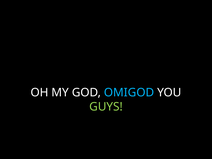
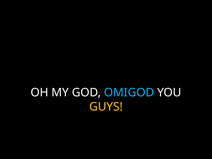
GUYS colour: light green -> yellow
